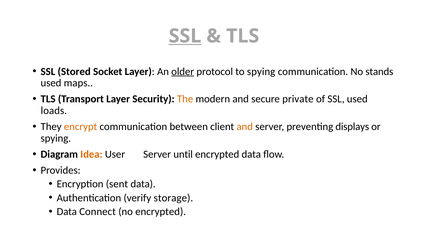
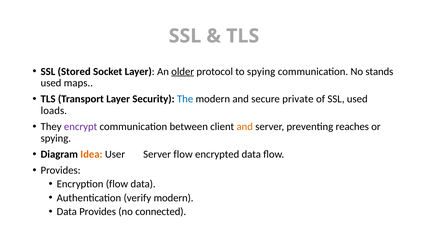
SSL at (185, 36) underline: present -> none
The colour: orange -> blue
encrypt colour: orange -> purple
displays: displays -> reaches
Server until: until -> flow
Encryption sent: sent -> flow
verify storage: storage -> modern
Data Connect: Connect -> Provides
no encrypted: encrypted -> connected
